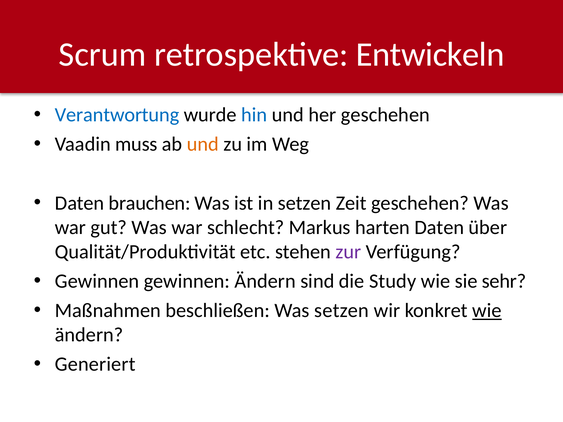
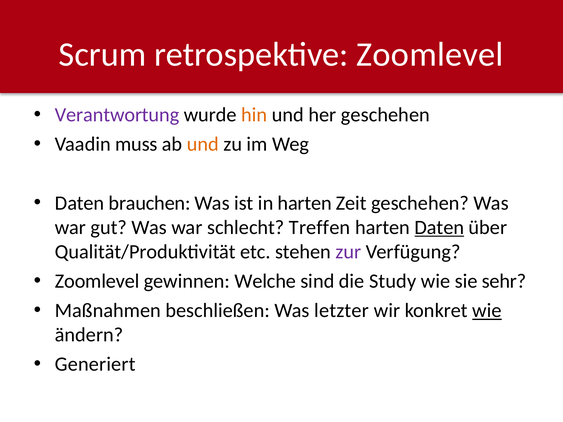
retrospektive Entwickeln: Entwickeln -> Zoomlevel
Verantwortung colour: blue -> purple
hin colour: blue -> orange
in setzen: setzen -> harten
Markus: Markus -> Treffen
Daten at (439, 228) underline: none -> present
Gewinnen at (97, 281): Gewinnen -> Zoomlevel
gewinnen Ändern: Ändern -> Welche
Was setzen: setzen -> letzter
